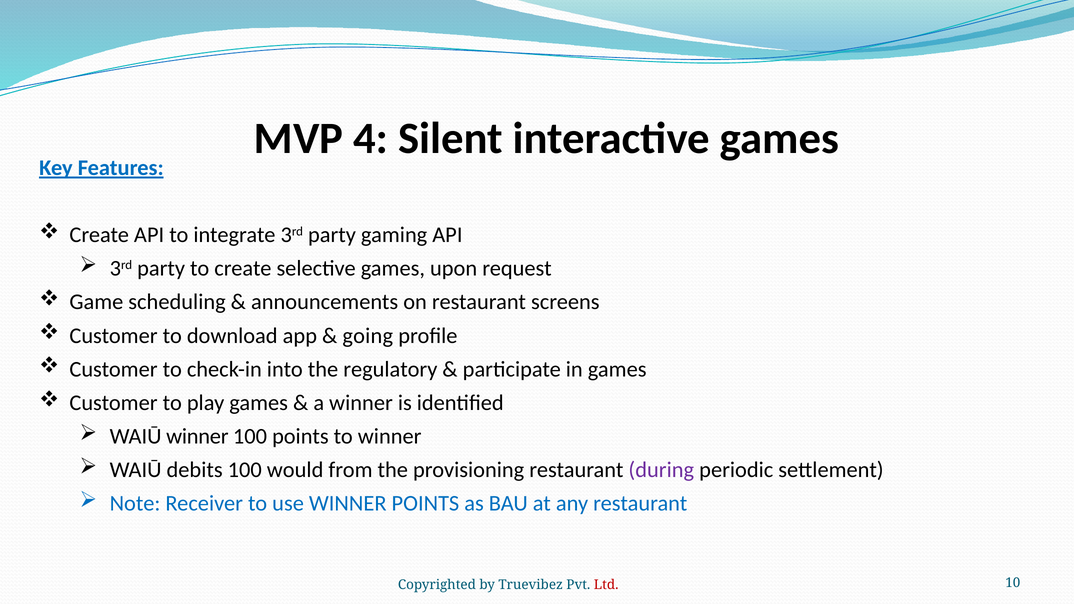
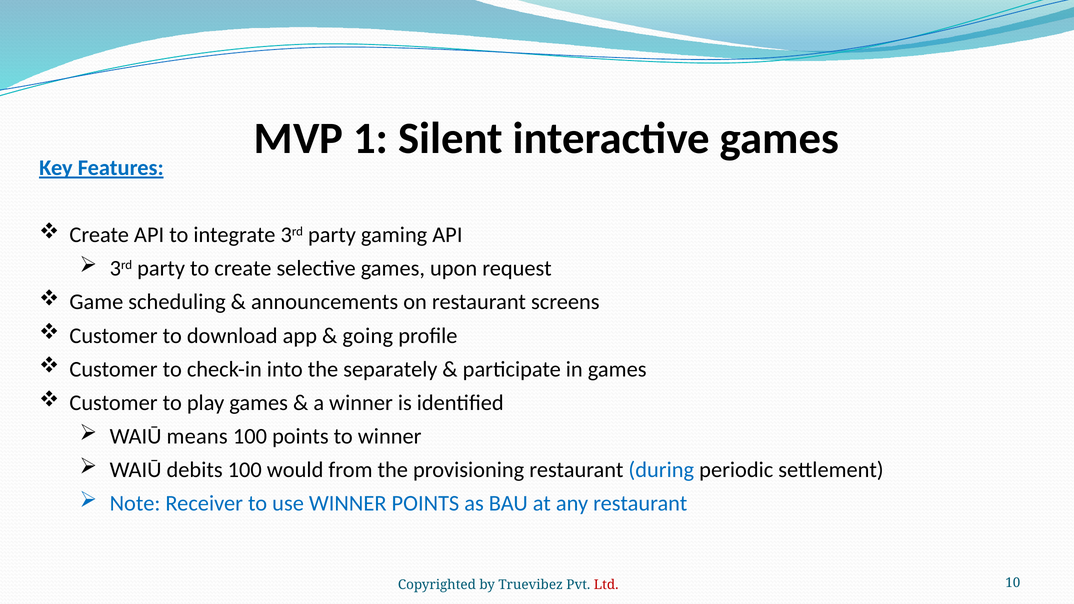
4: 4 -> 1
regulatory: regulatory -> separately
WAIŪ winner: winner -> means
during colour: purple -> blue
